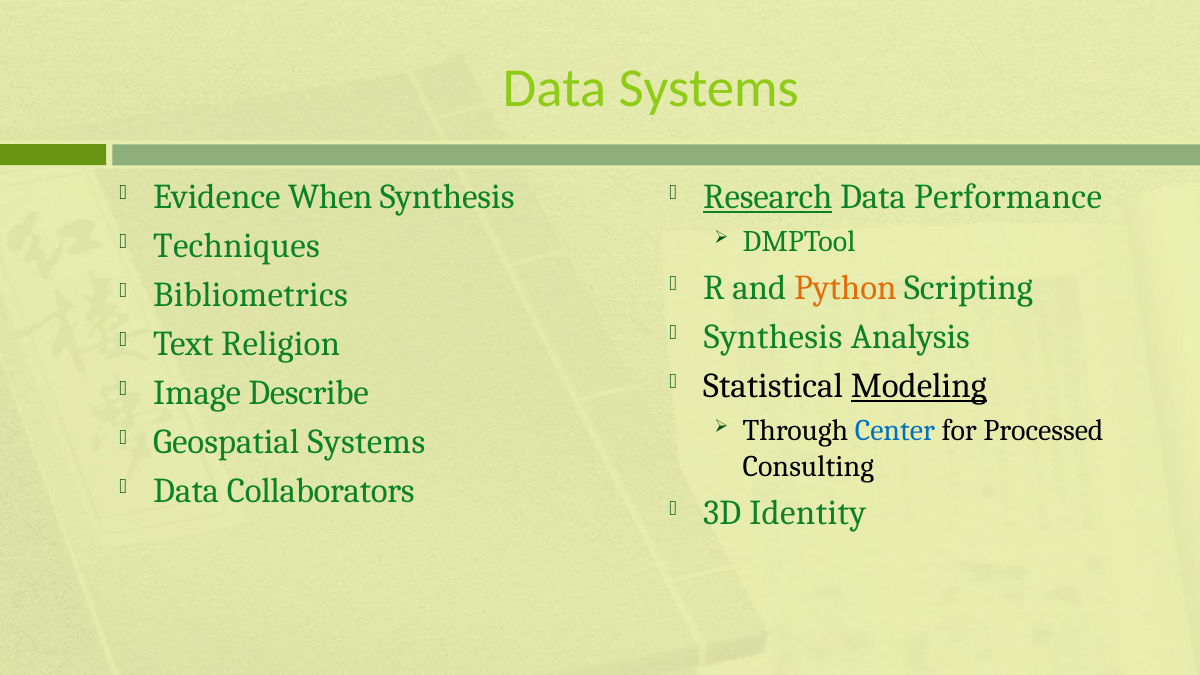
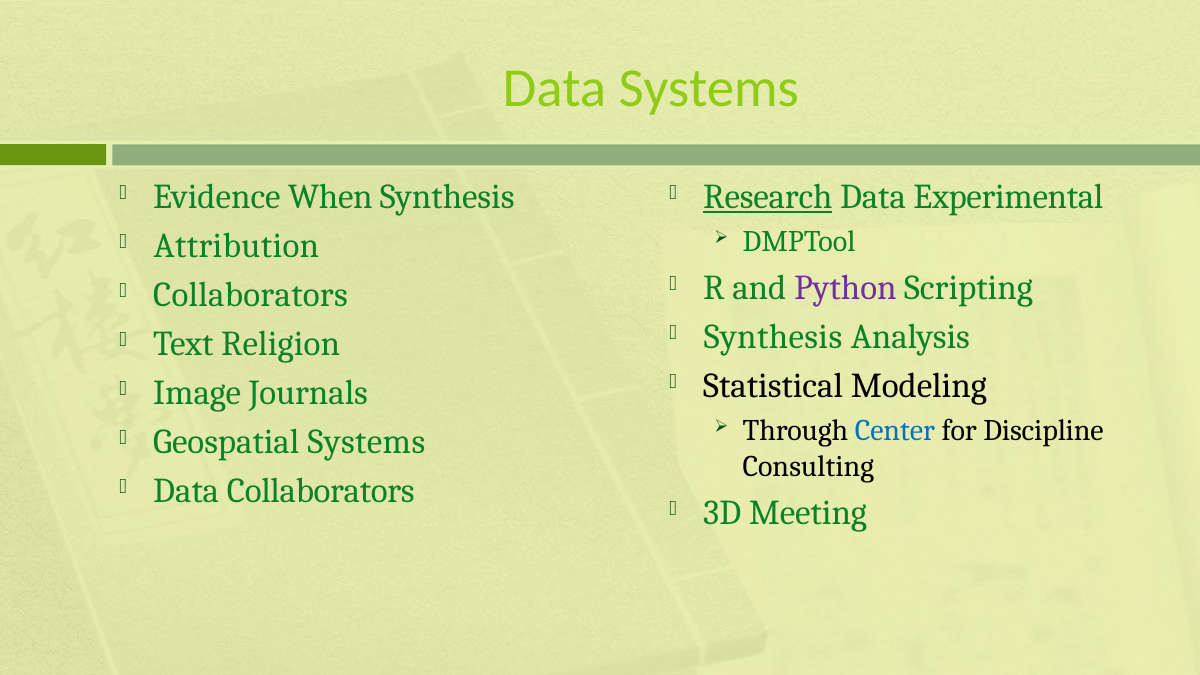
Performance: Performance -> Experimental
Techniques: Techniques -> Attribution
Python colour: orange -> purple
Bibliometrics at (251, 295): Bibliometrics -> Collaborators
Modeling underline: present -> none
Describe: Describe -> Journals
Processed: Processed -> Discipline
Identity: Identity -> Meeting
